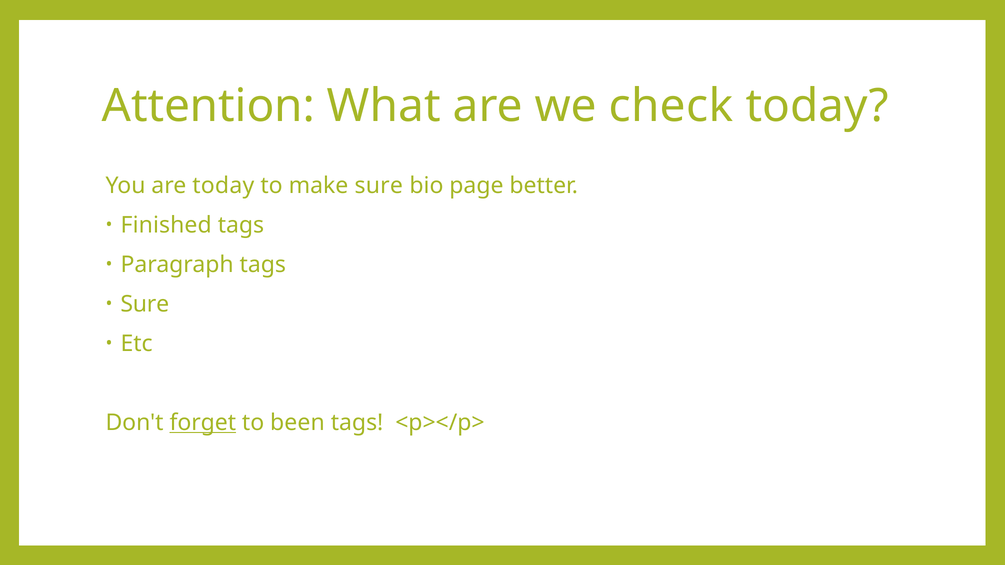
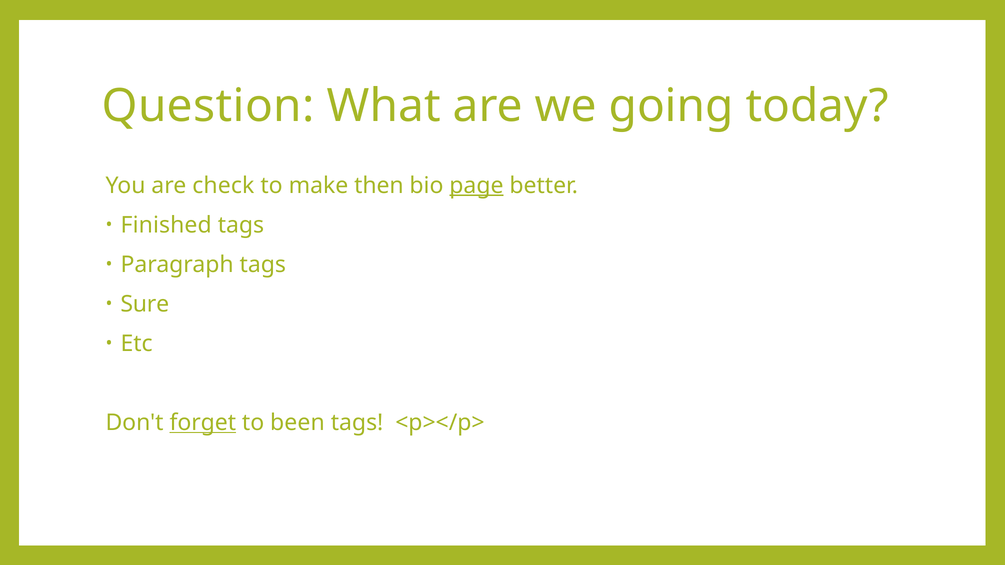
Attention: Attention -> Question
check: check -> going
are today: today -> check
make sure: sure -> then
page underline: none -> present
